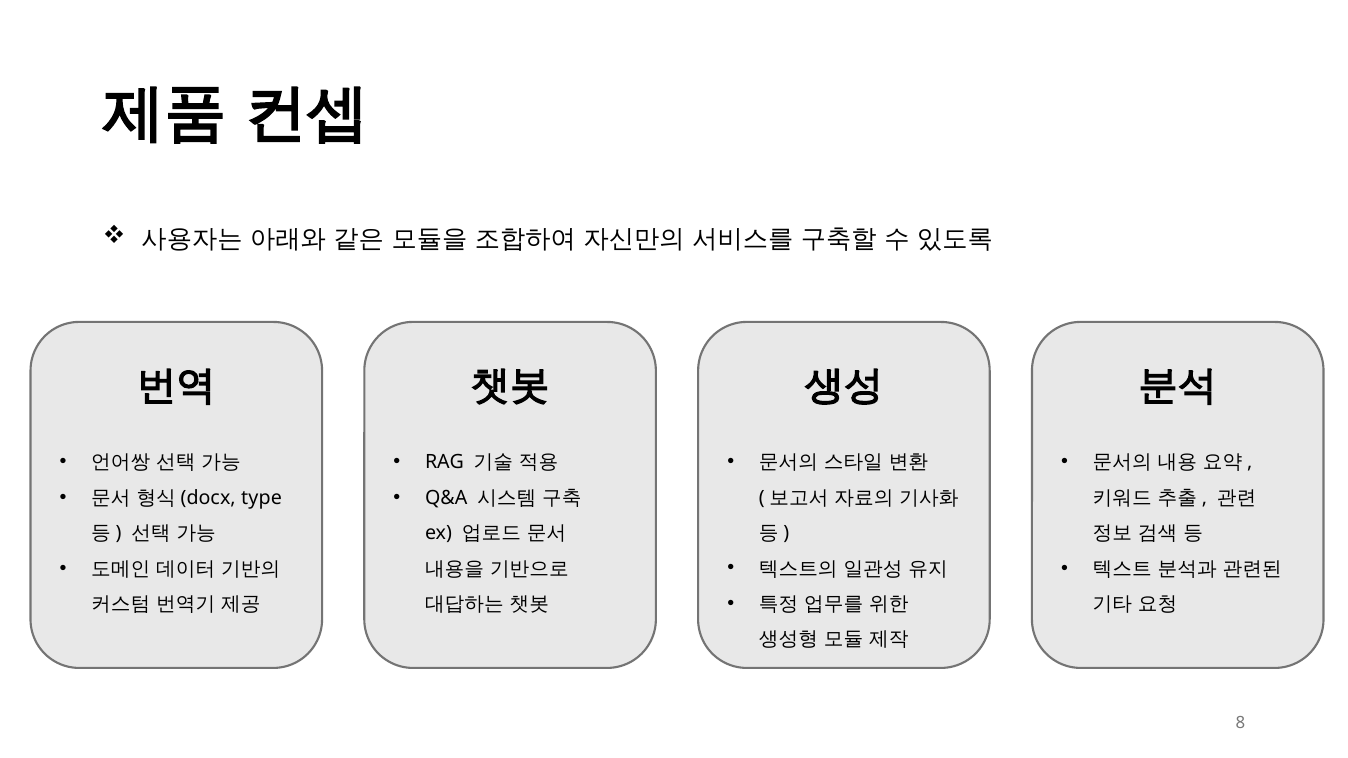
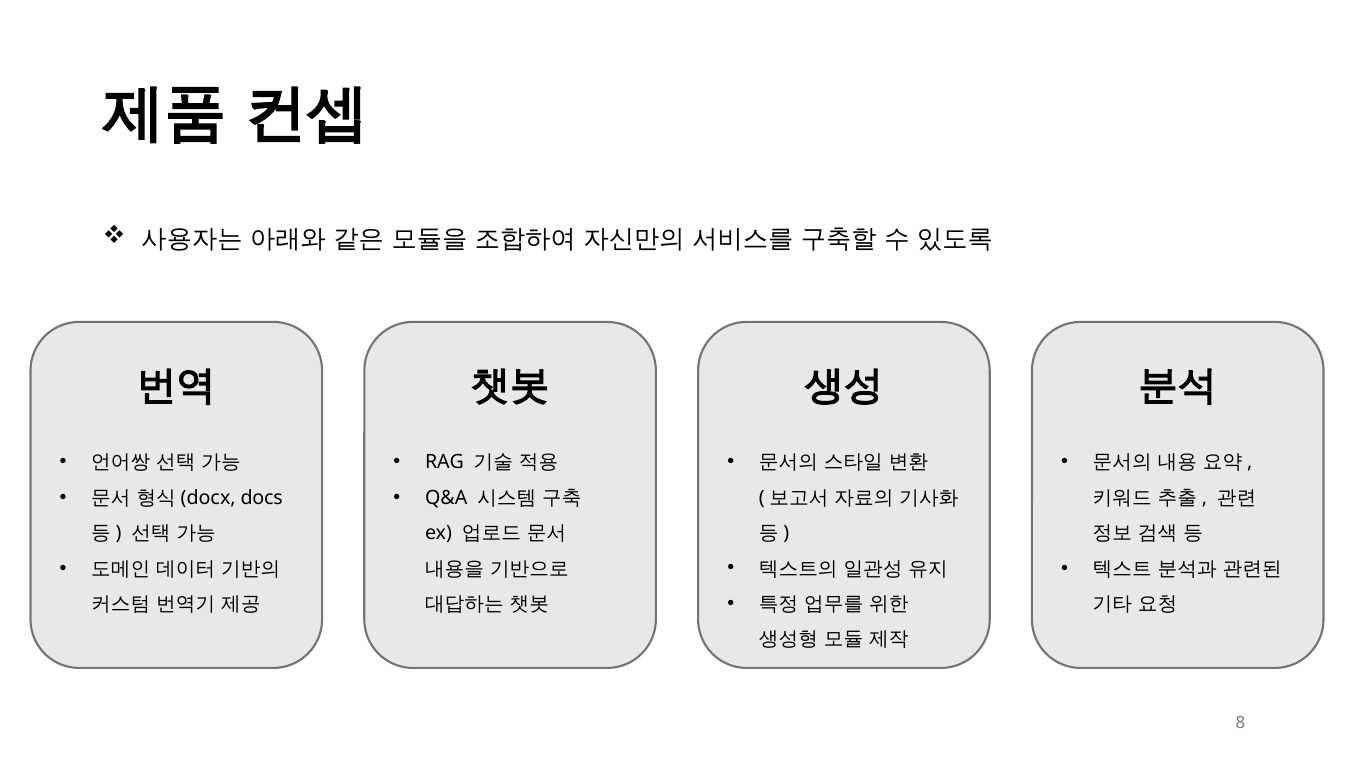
type: type -> docs
